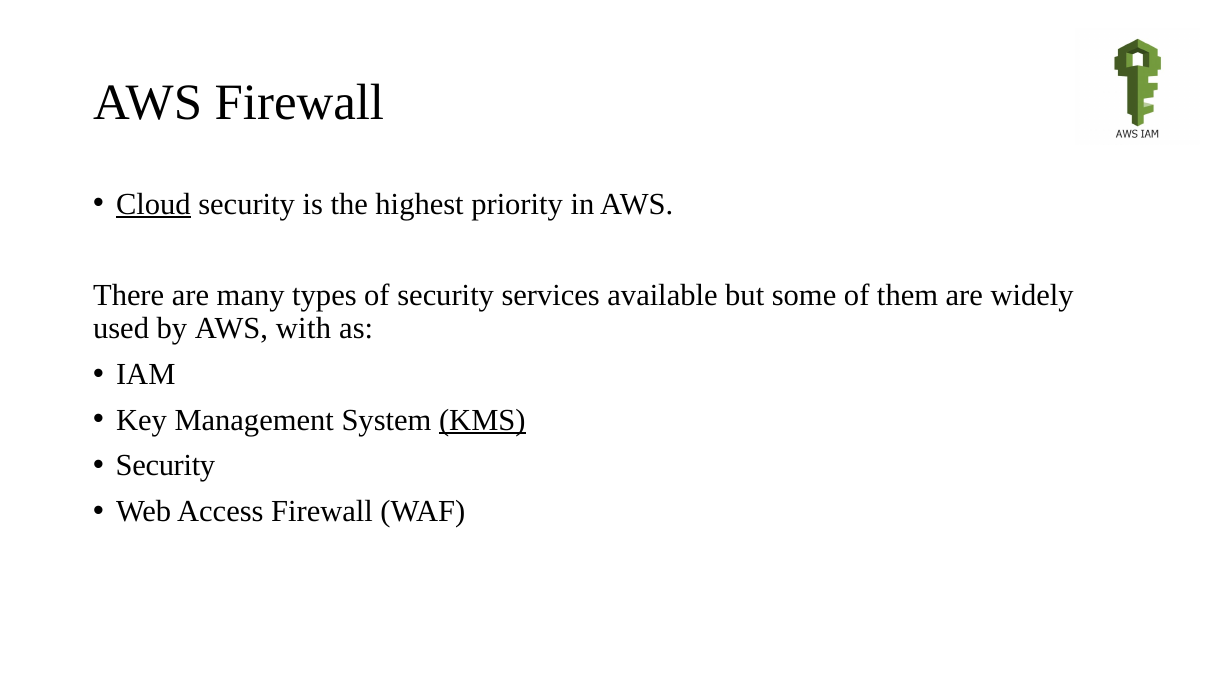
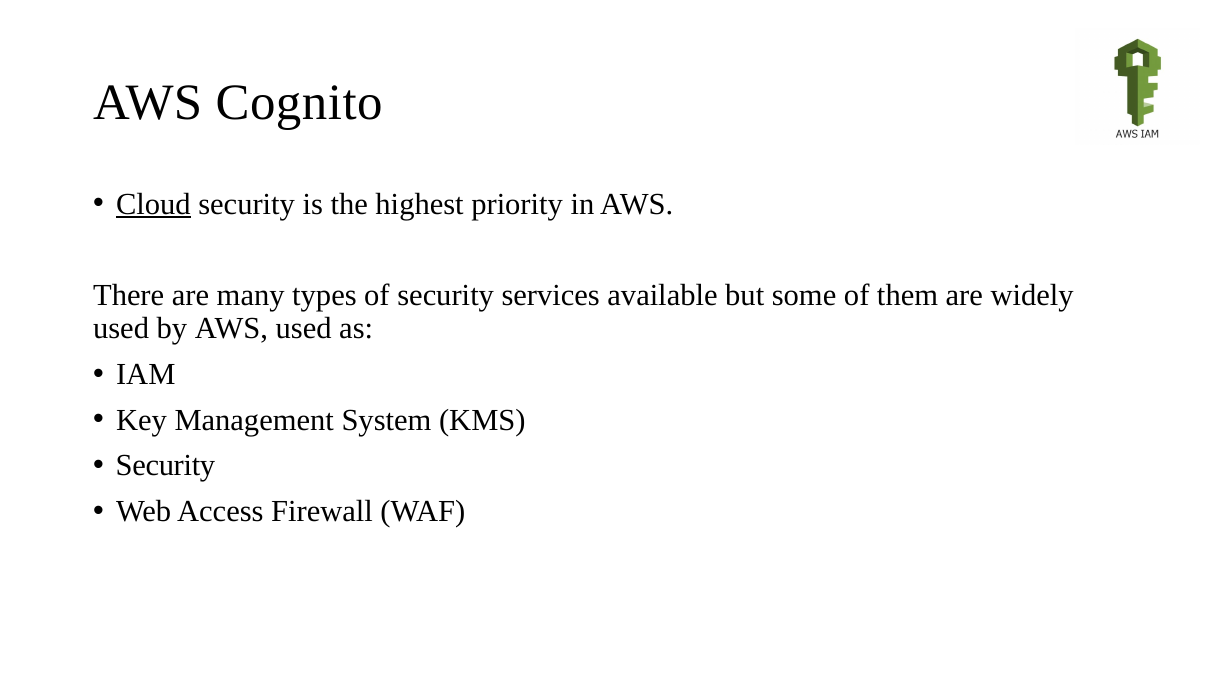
AWS Firewall: Firewall -> Cognito
AWS with: with -> used
KMS underline: present -> none
